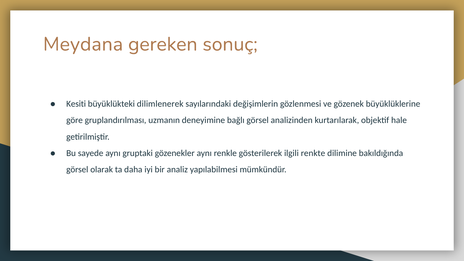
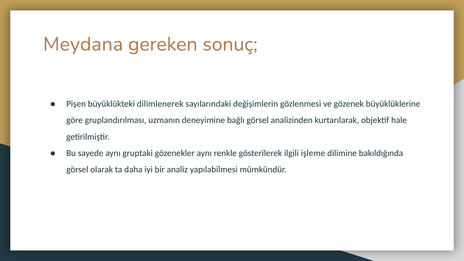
Kesiti: Kesiti -> Pişen
renkte: renkte -> işleme
